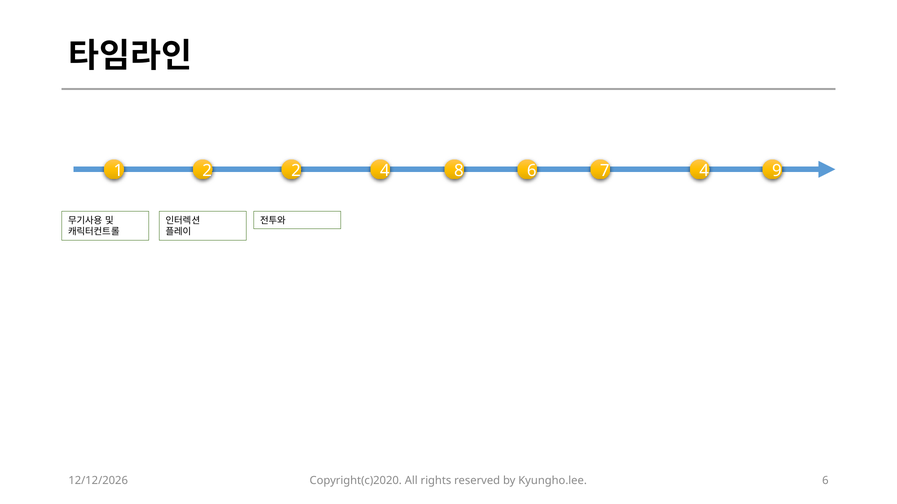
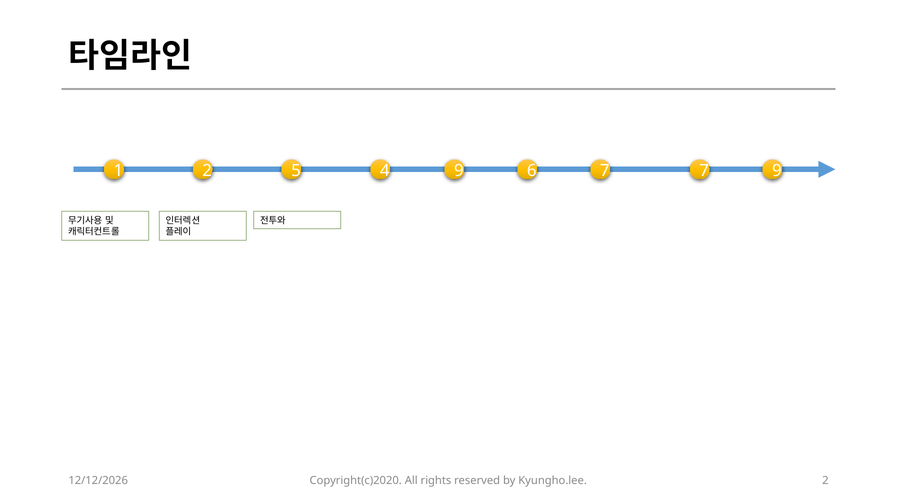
2 2: 2 -> 5
4 8: 8 -> 9
7 4: 4 -> 7
Kyungho.lee 6: 6 -> 2
